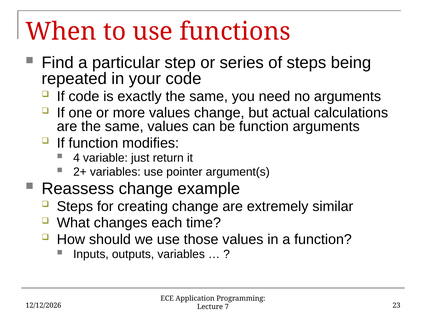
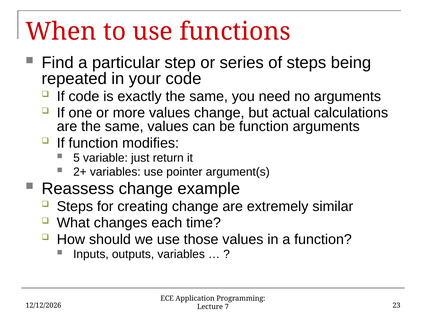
4: 4 -> 5
